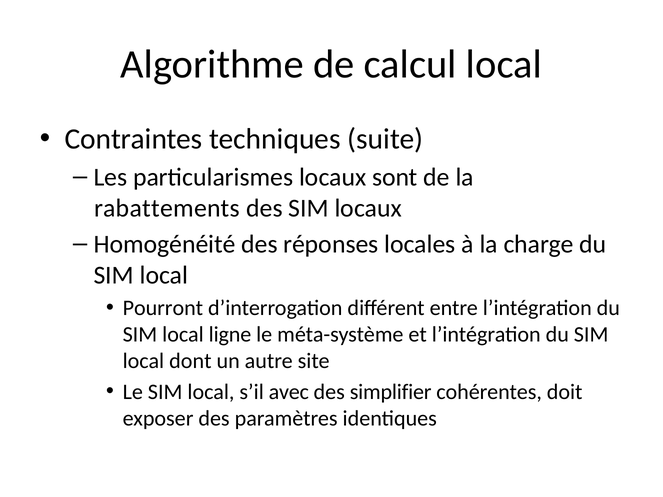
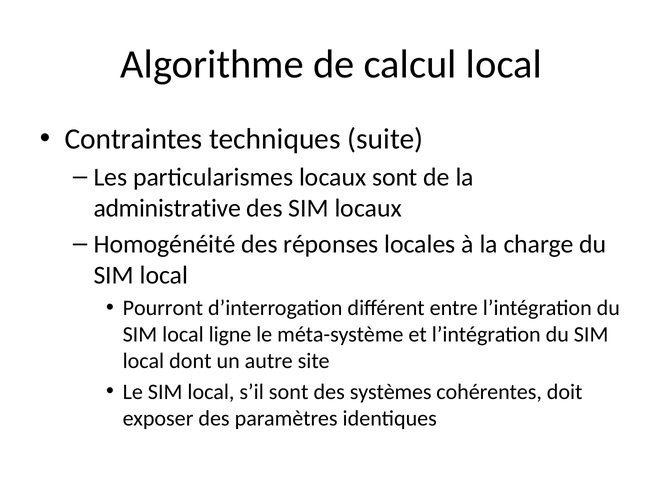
rabattements: rabattements -> administrative
s’il avec: avec -> sont
simplifier: simplifier -> systèmes
